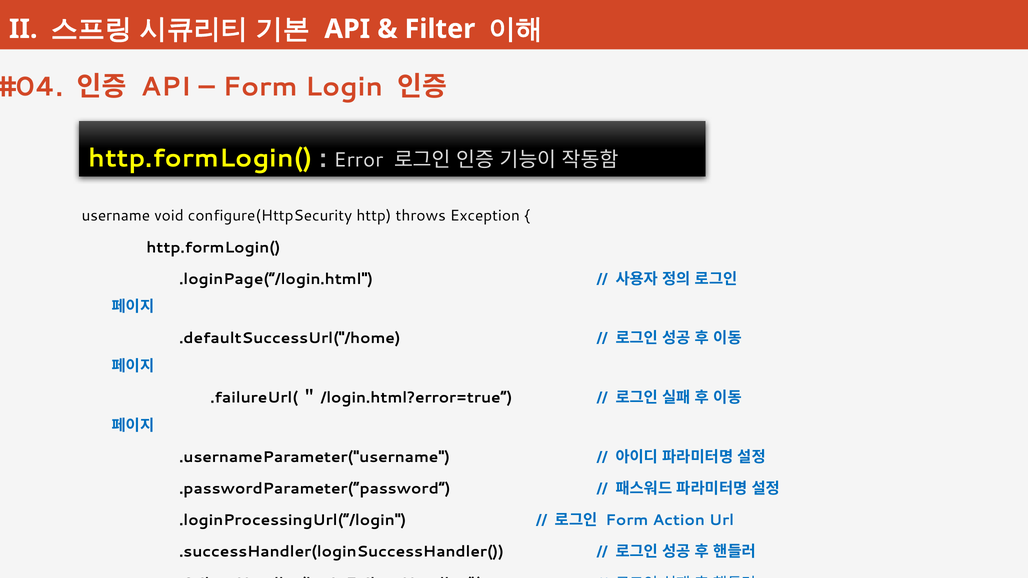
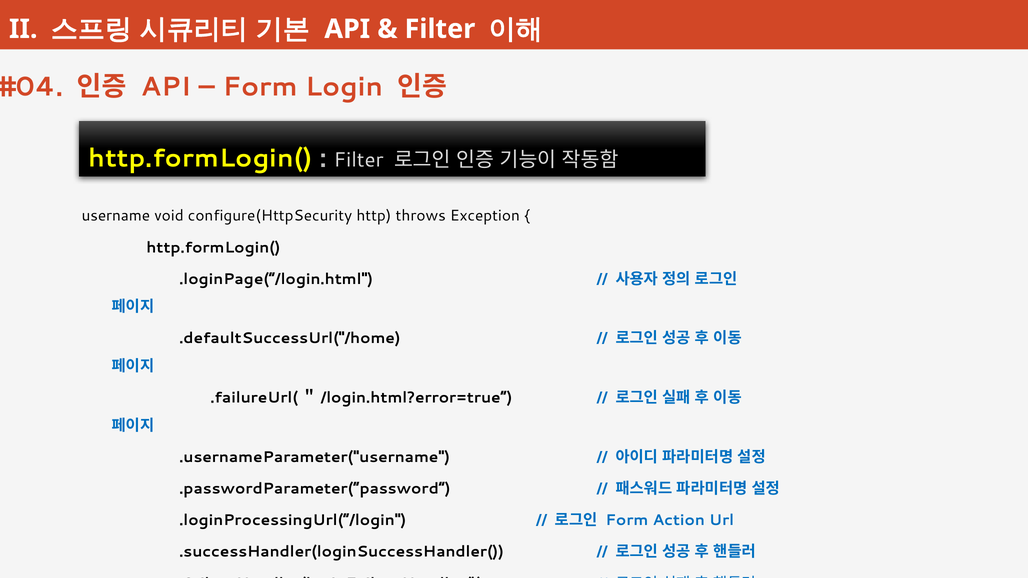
Error at (358, 160): Error -> Filter
